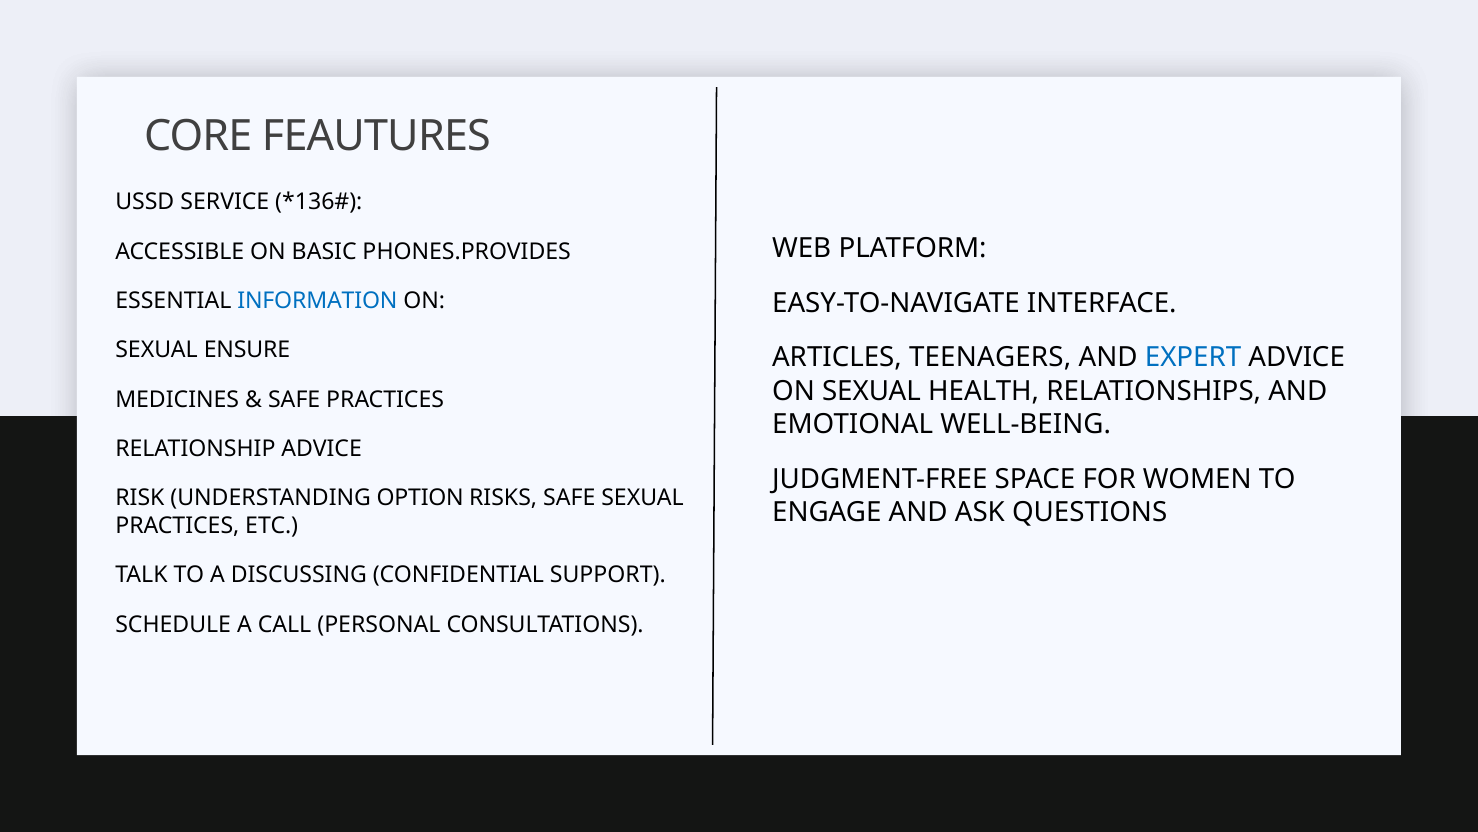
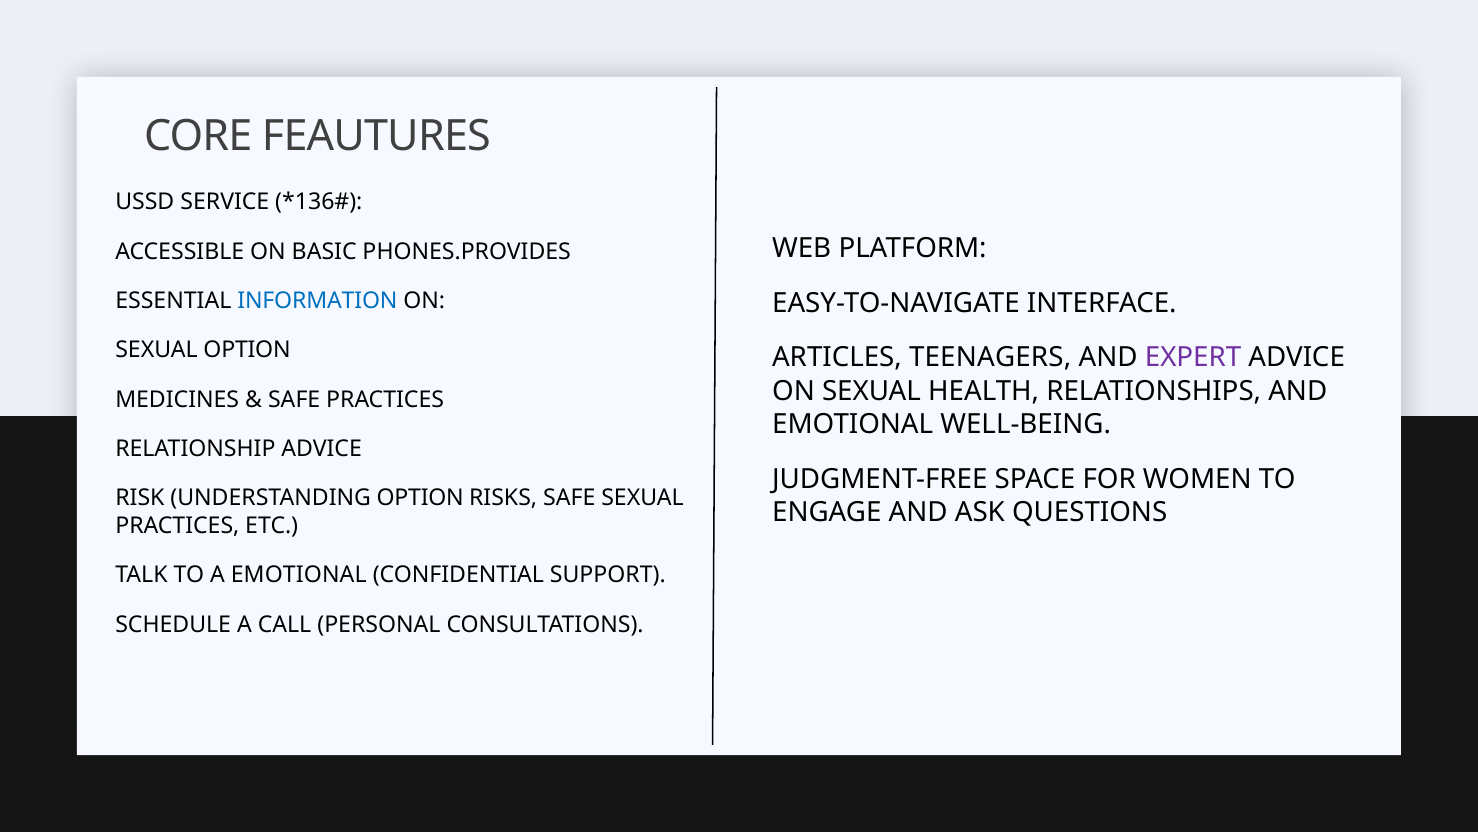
SEXUAL ENSURE: ENSURE -> OPTION
EXPERT colour: blue -> purple
A DISCUSSING: DISCUSSING -> EMOTIONAL
